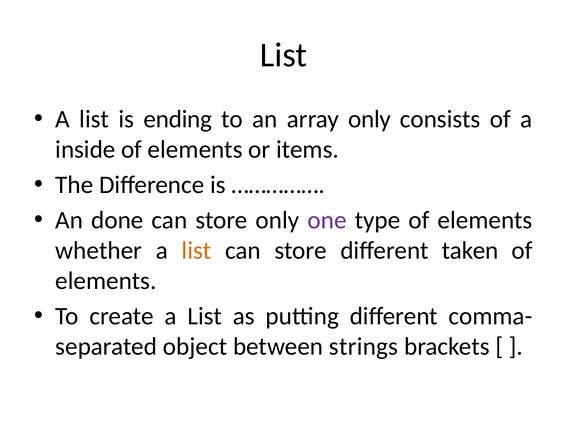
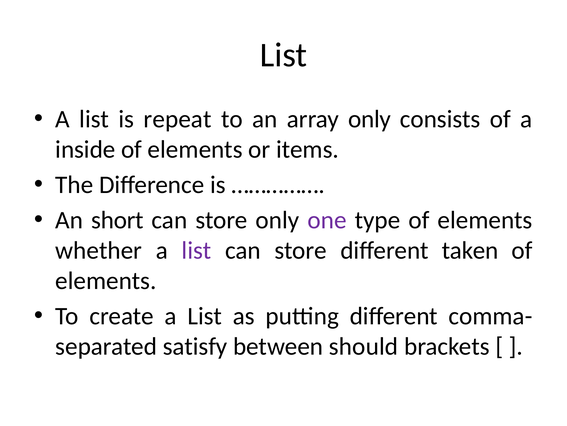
ending: ending -> repeat
done: done -> short
list at (196, 250) colour: orange -> purple
object: object -> satisfy
strings: strings -> should
